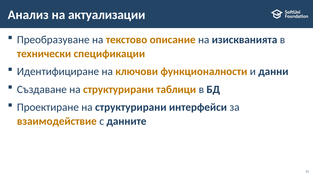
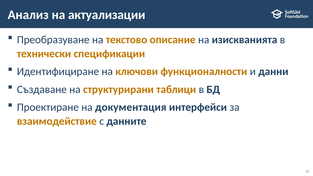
Проектиране на структурирани: структурирани -> документация
